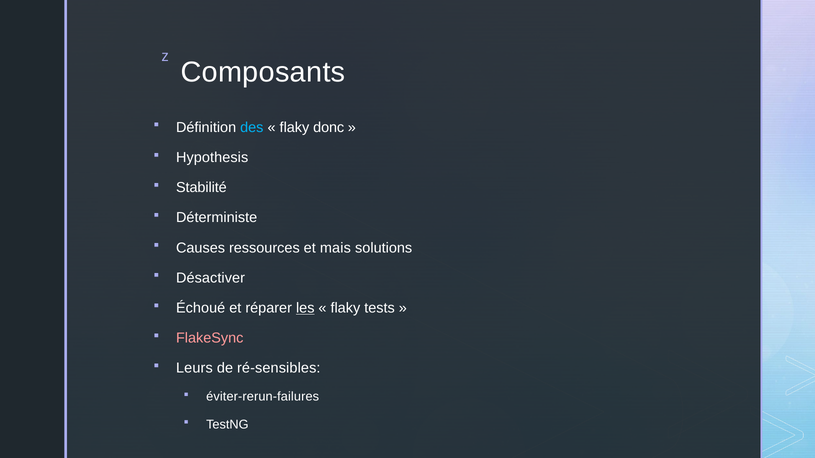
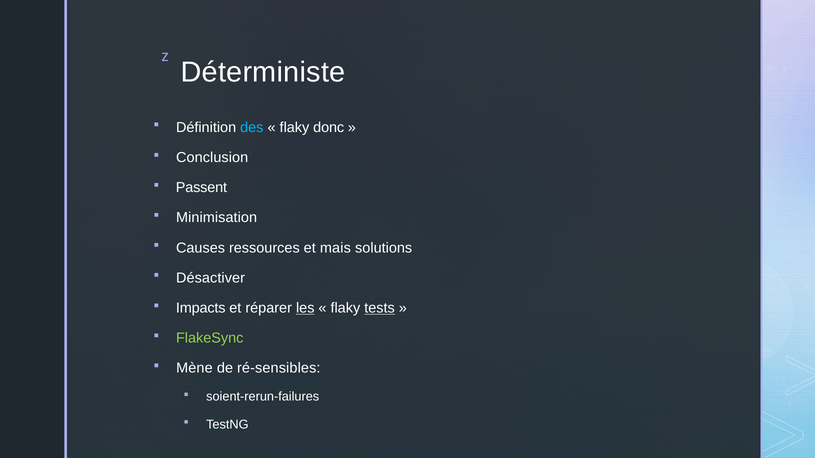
Composants: Composants -> Déterministe
Hypothesis: Hypothesis -> Conclusion
Stabilité: Stabilité -> Passent
Déterministe: Déterministe -> Minimisation
Échoué: Échoué -> Impacts
tests underline: none -> present
FlakeSync colour: pink -> light green
Leurs: Leurs -> Mène
éviter-rerun-failures: éviter-rerun-failures -> soient-rerun-failures
